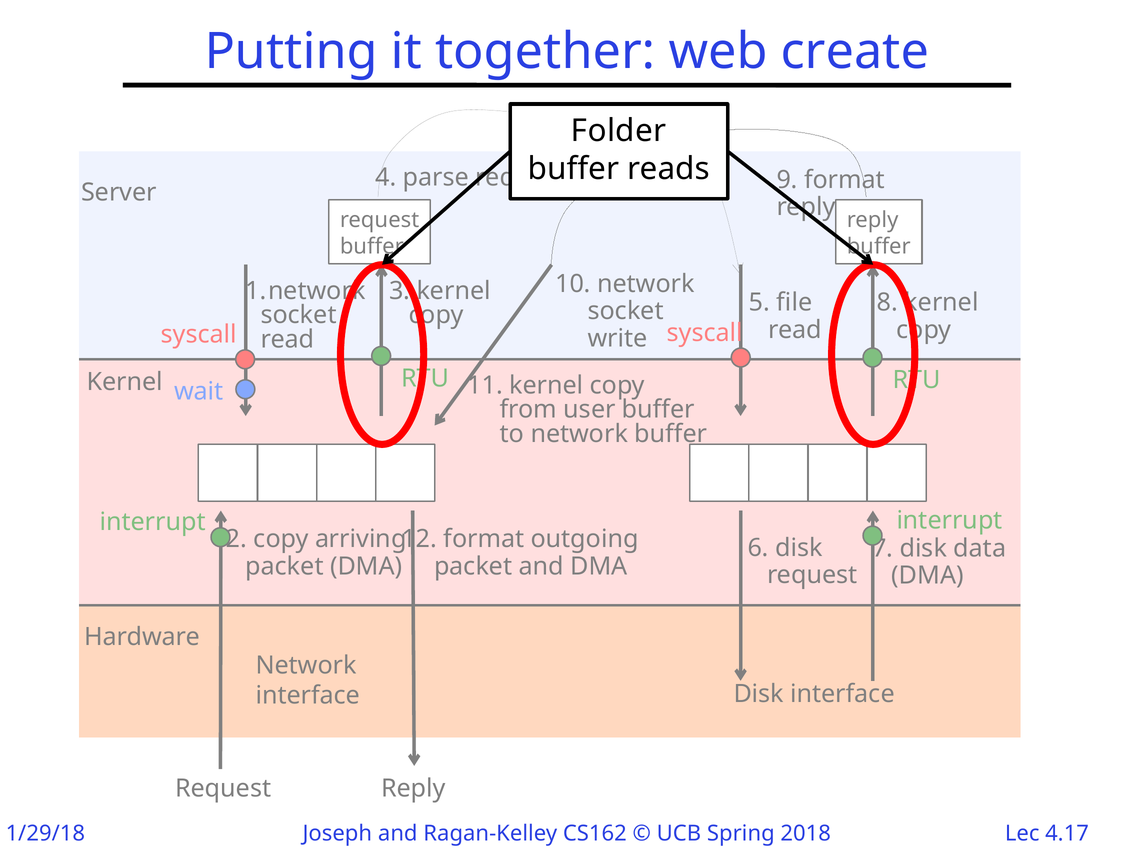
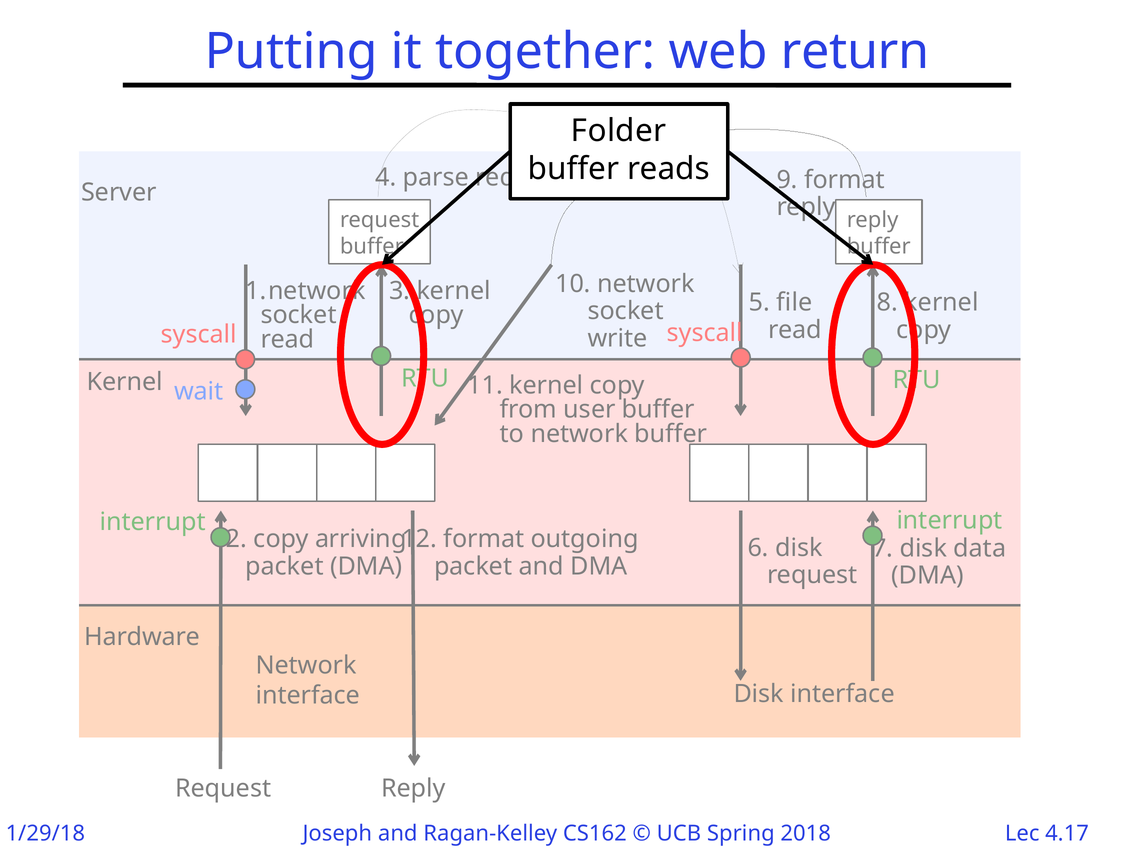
create: create -> return
